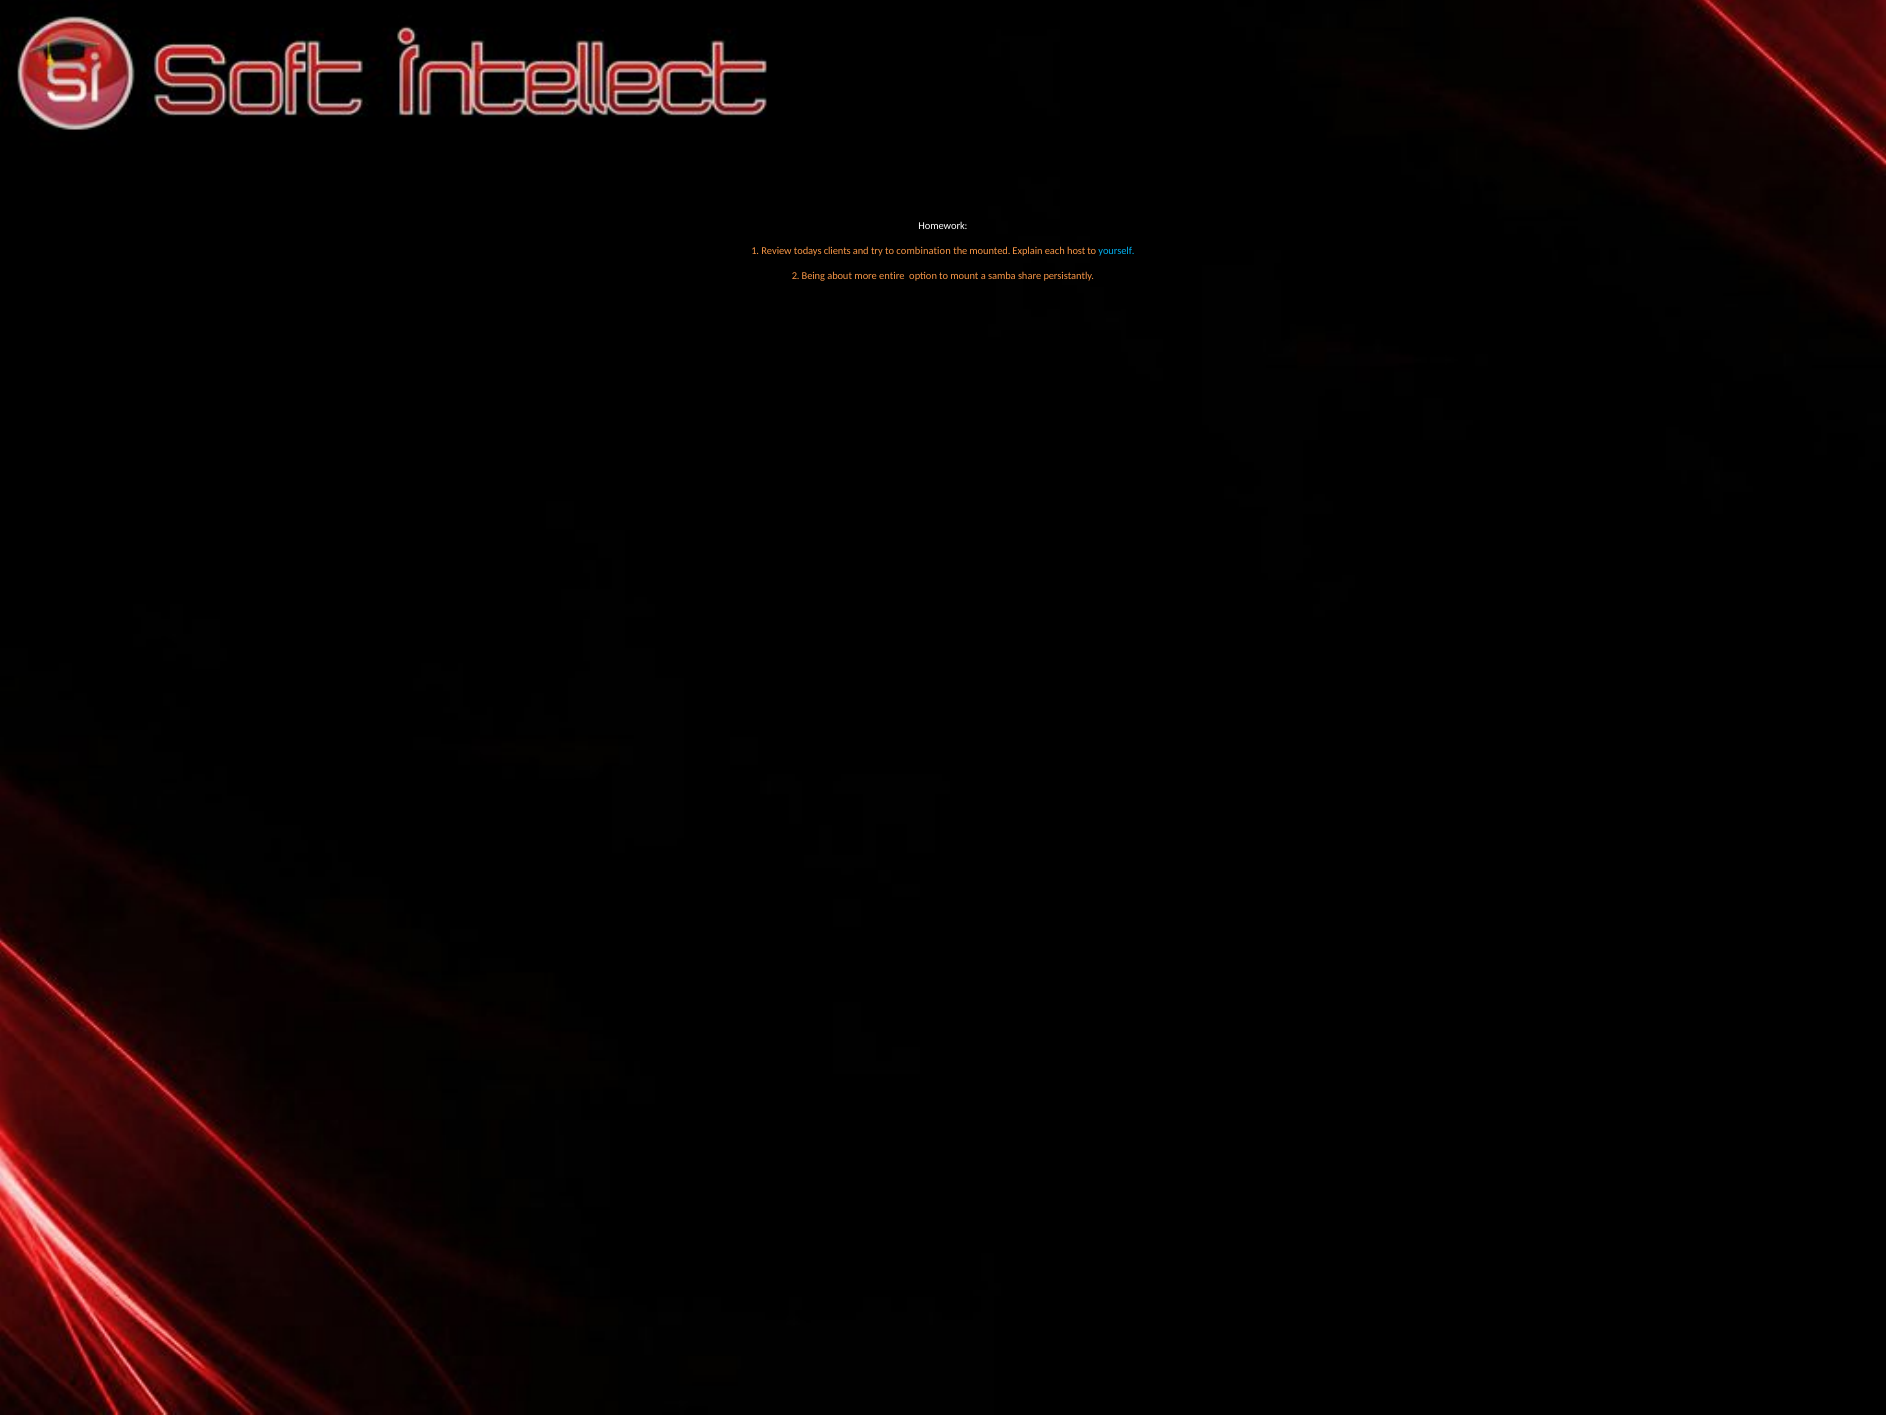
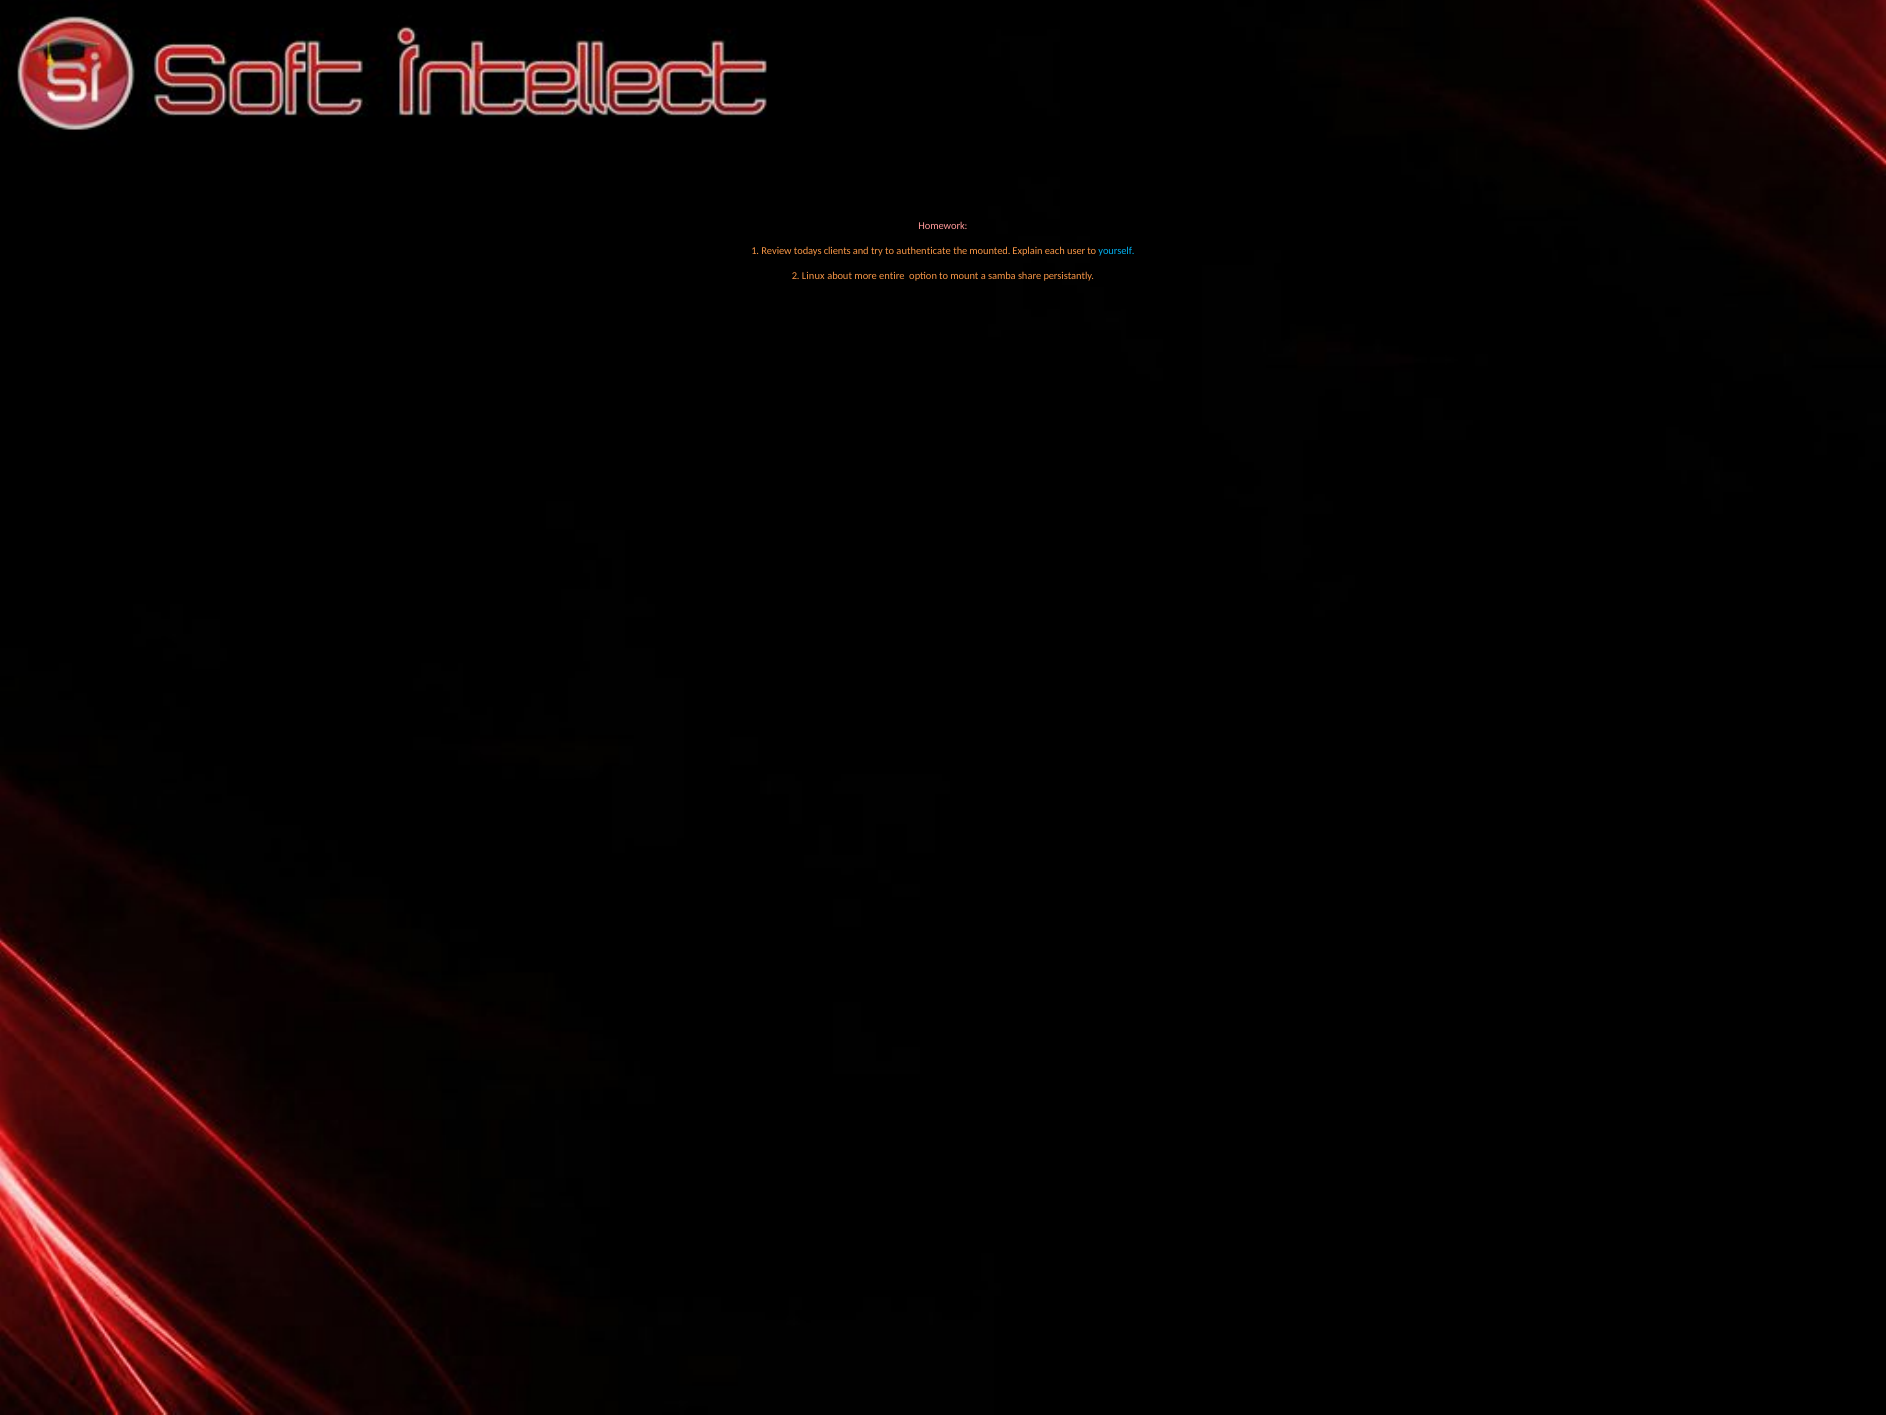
Homework colour: white -> pink
combination: combination -> authenticate
host: host -> user
Being: Being -> Linux
